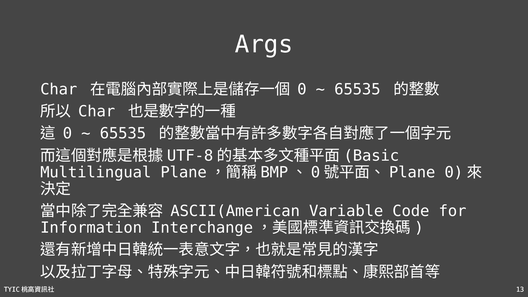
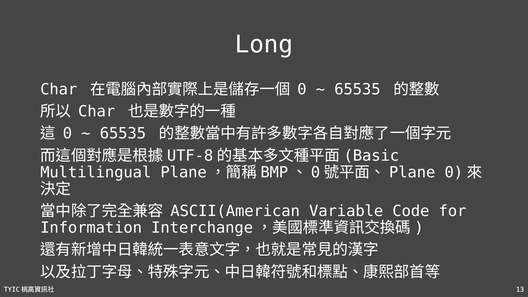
Args: Args -> Long
